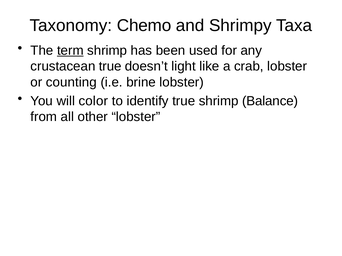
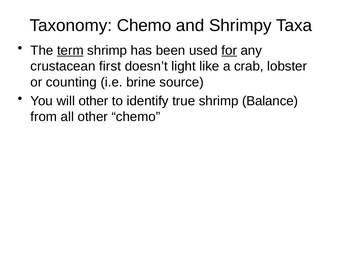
for underline: none -> present
crustacean true: true -> first
brine lobster: lobster -> source
will color: color -> other
other lobster: lobster -> chemo
